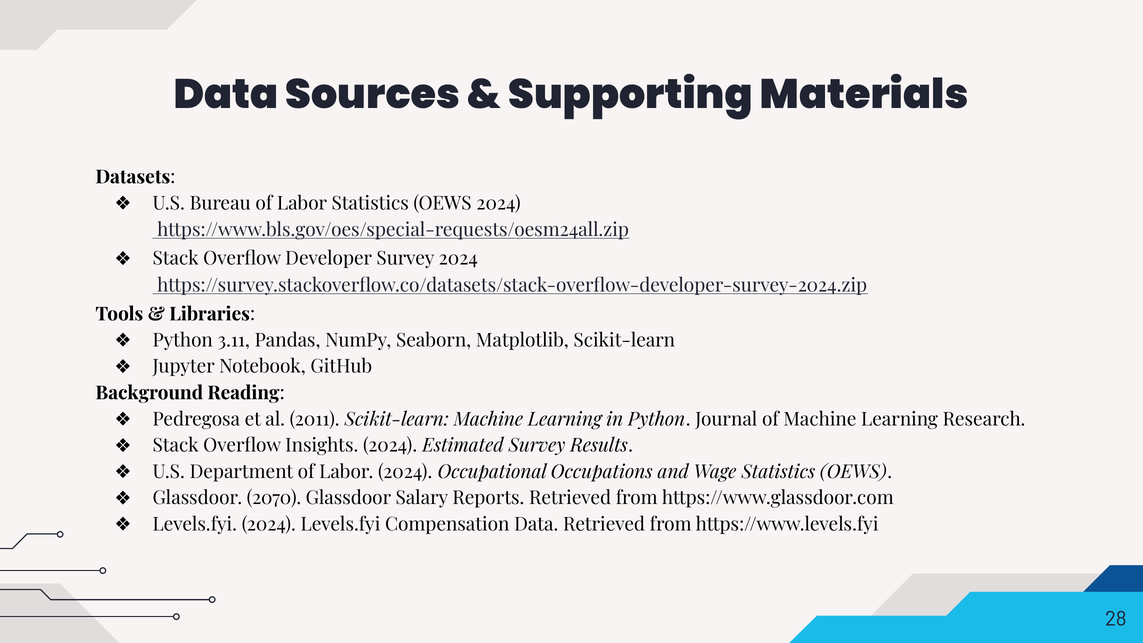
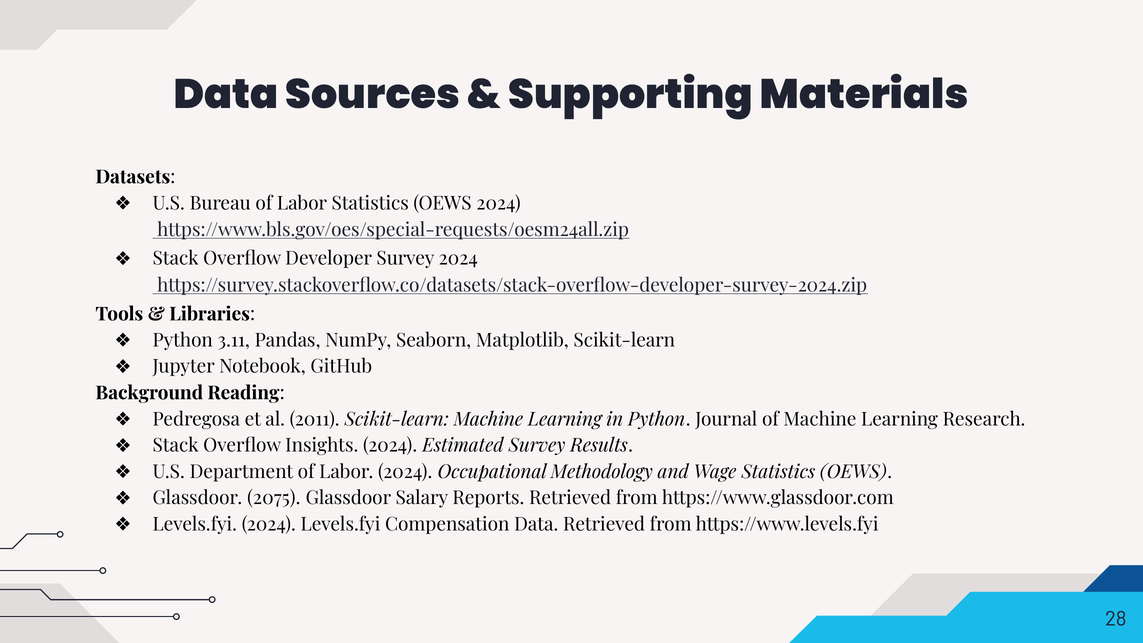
Occupations: Occupations -> Methodology
2070: 2070 -> 2075
